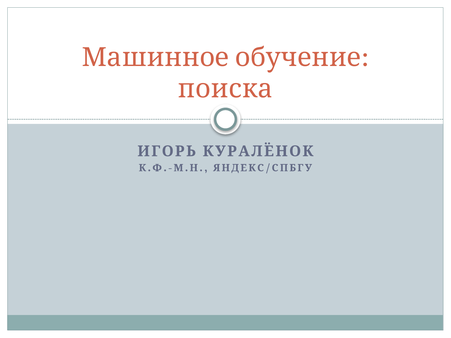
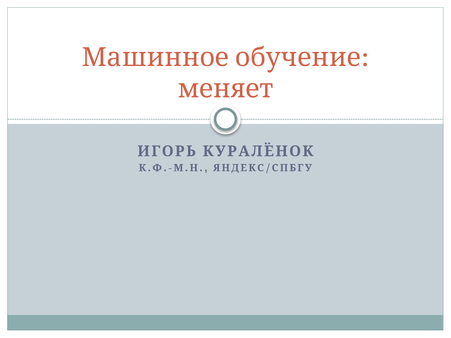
поиска: поиска -> меняет
